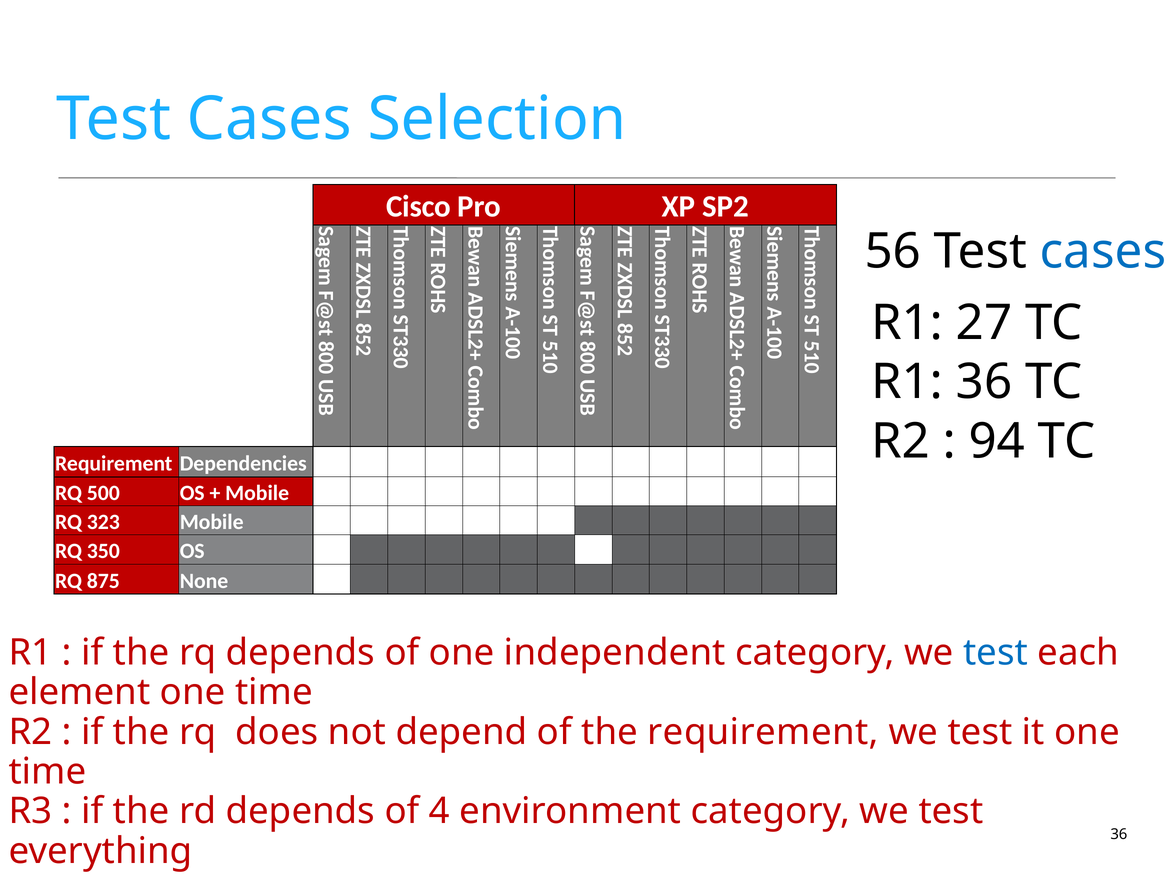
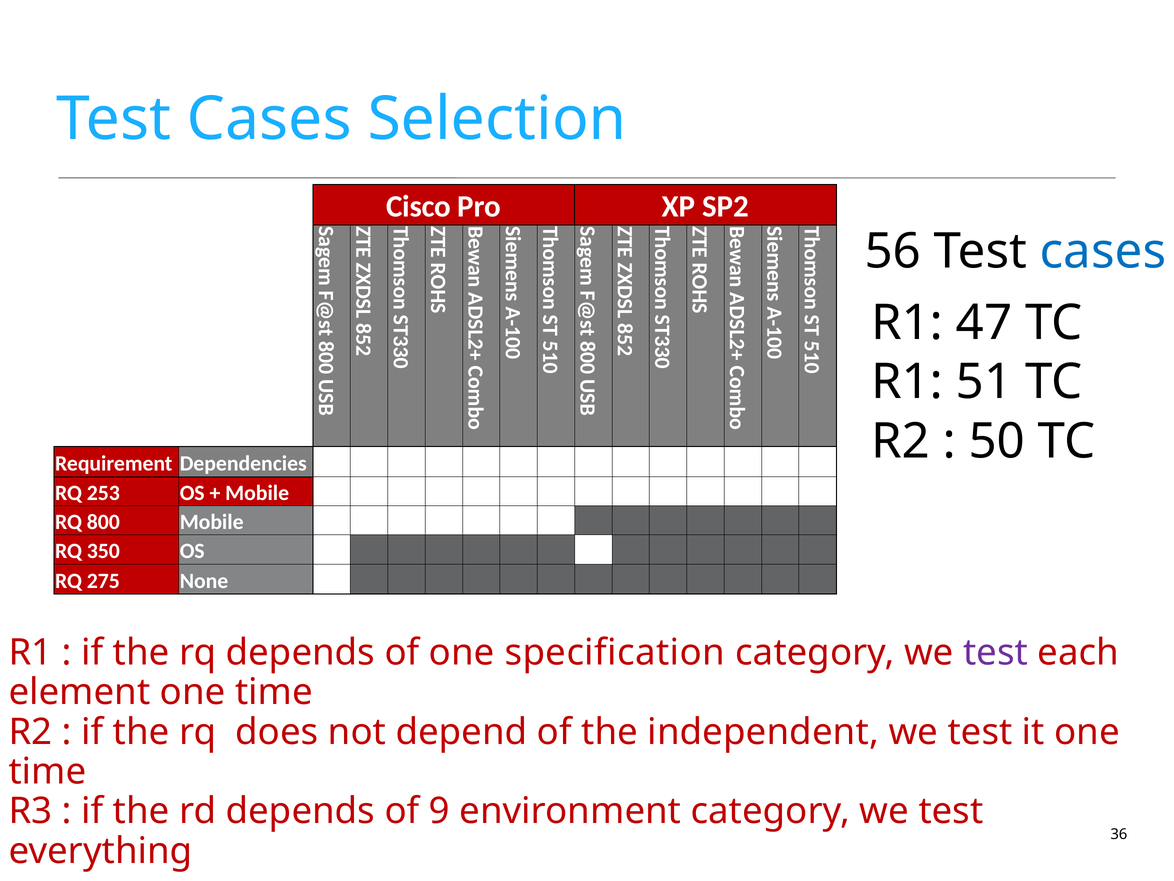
27: 27 -> 47
R1 36: 36 -> 51
94: 94 -> 50
500: 500 -> 253
323: 323 -> 800
875: 875 -> 275
independent: independent -> specification
test at (996, 652) colour: blue -> purple
the requirement: requirement -> independent
4: 4 -> 9
